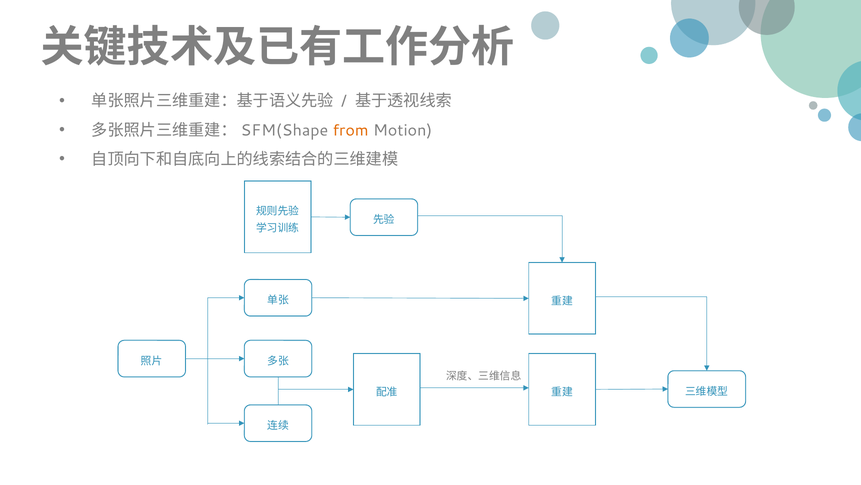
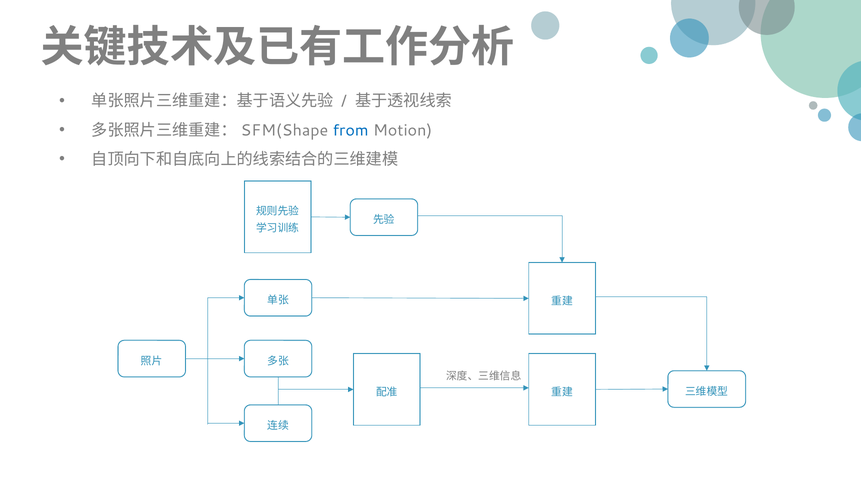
from colour: orange -> blue
